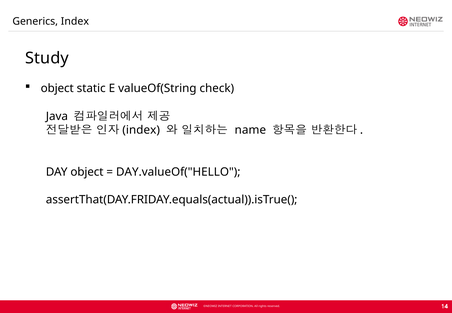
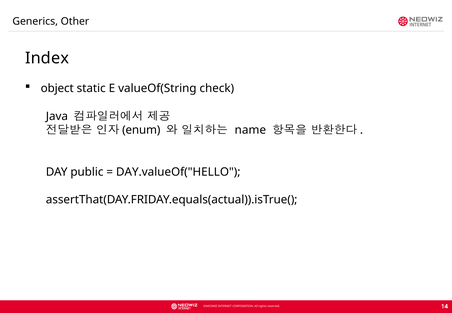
Generics Index: Index -> Other
Study: Study -> Index
index at (141, 130): index -> enum
DAY object: object -> public
